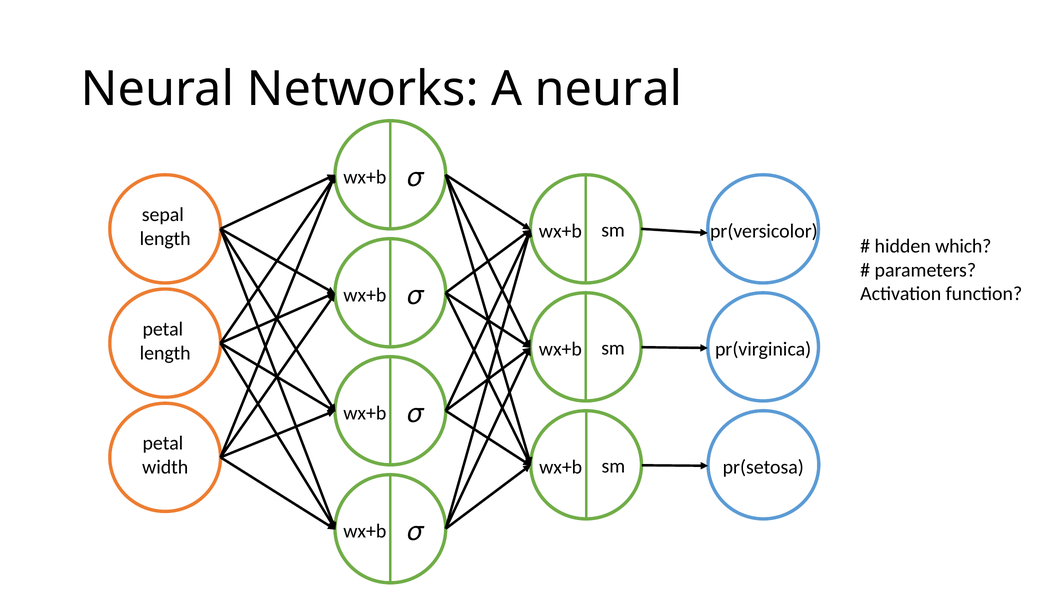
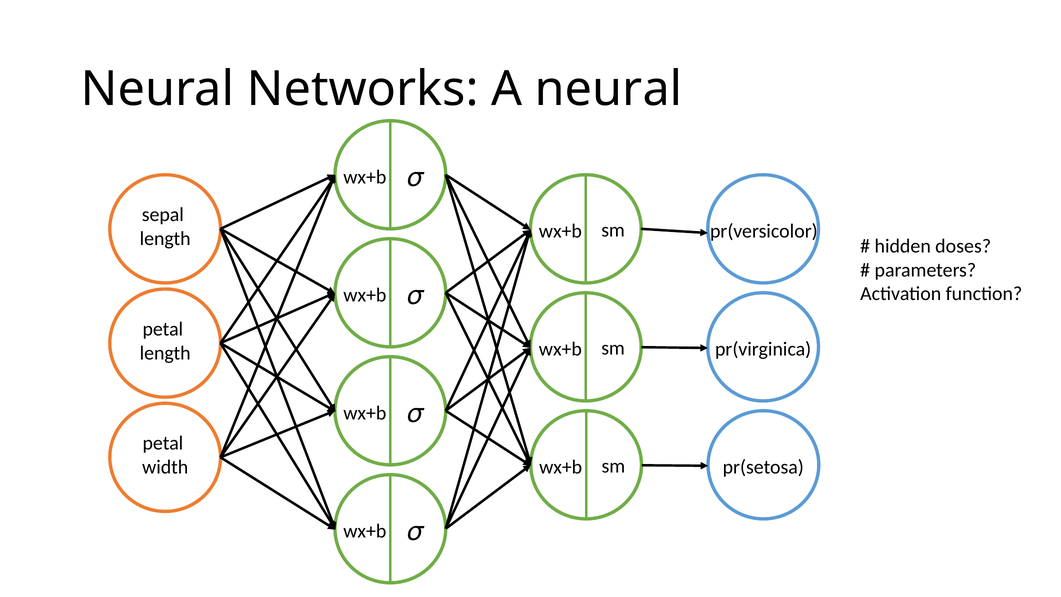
which: which -> doses
